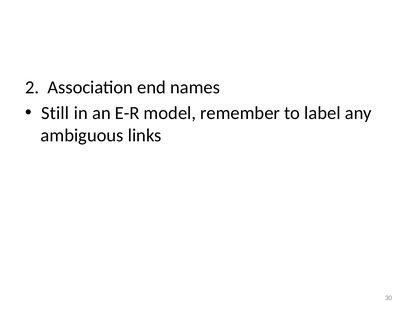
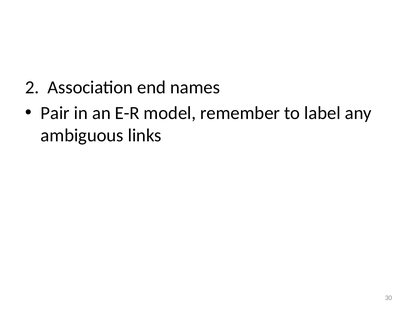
Still: Still -> Pair
